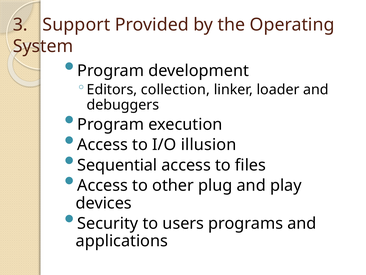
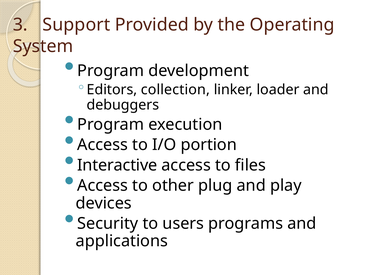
illusion: illusion -> portion
Sequential: Sequential -> Interactive
